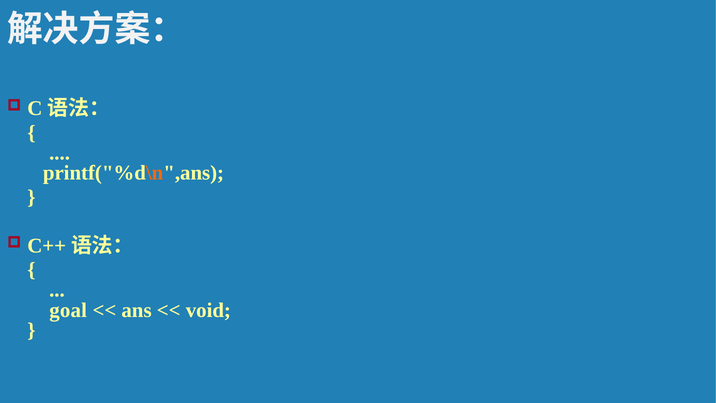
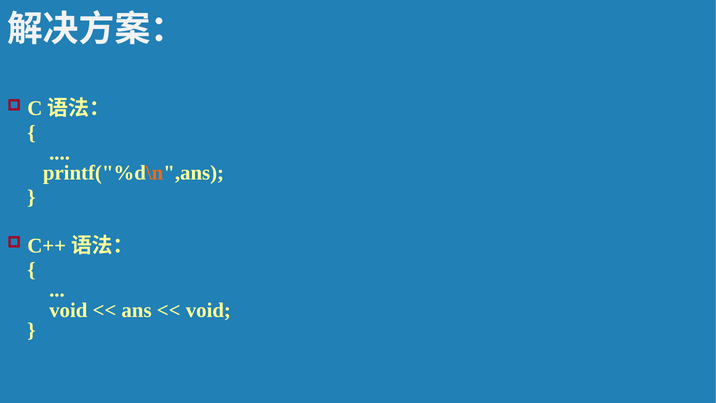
goal at (68, 310): goal -> void
